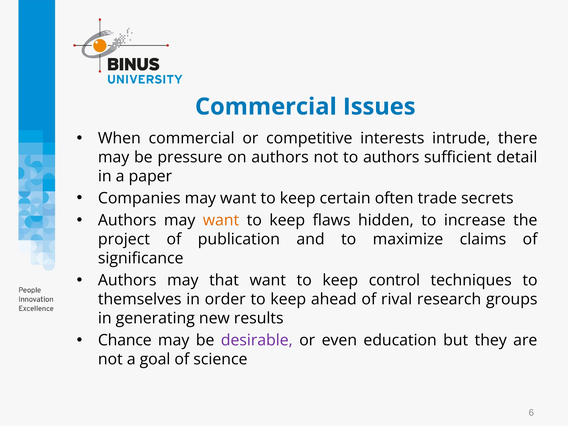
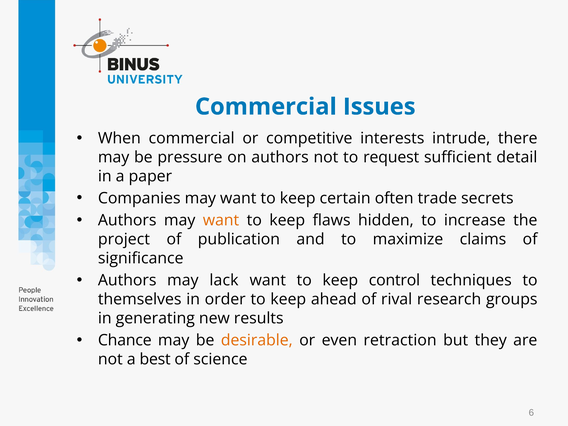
to authors: authors -> request
that: that -> lack
desirable colour: purple -> orange
education: education -> retraction
goal: goal -> best
